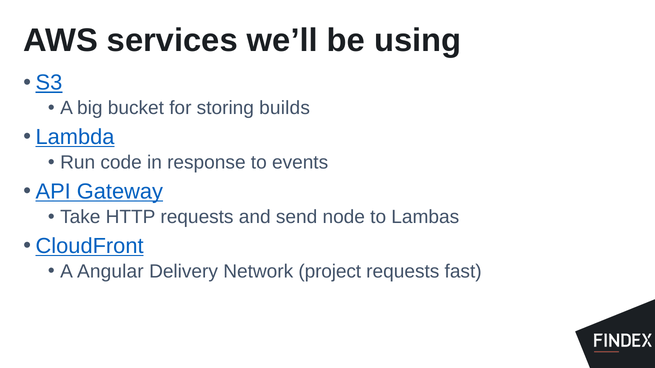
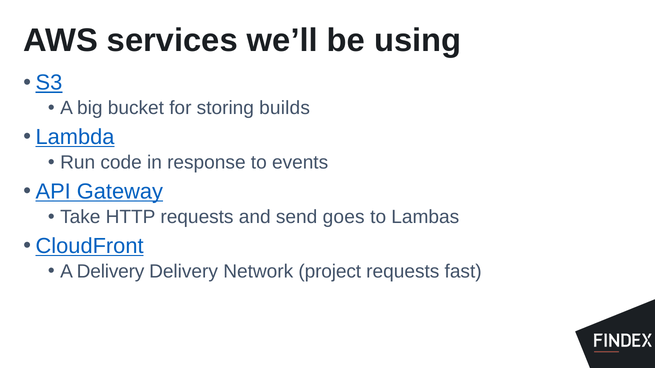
node: node -> goes
A Angular: Angular -> Delivery
